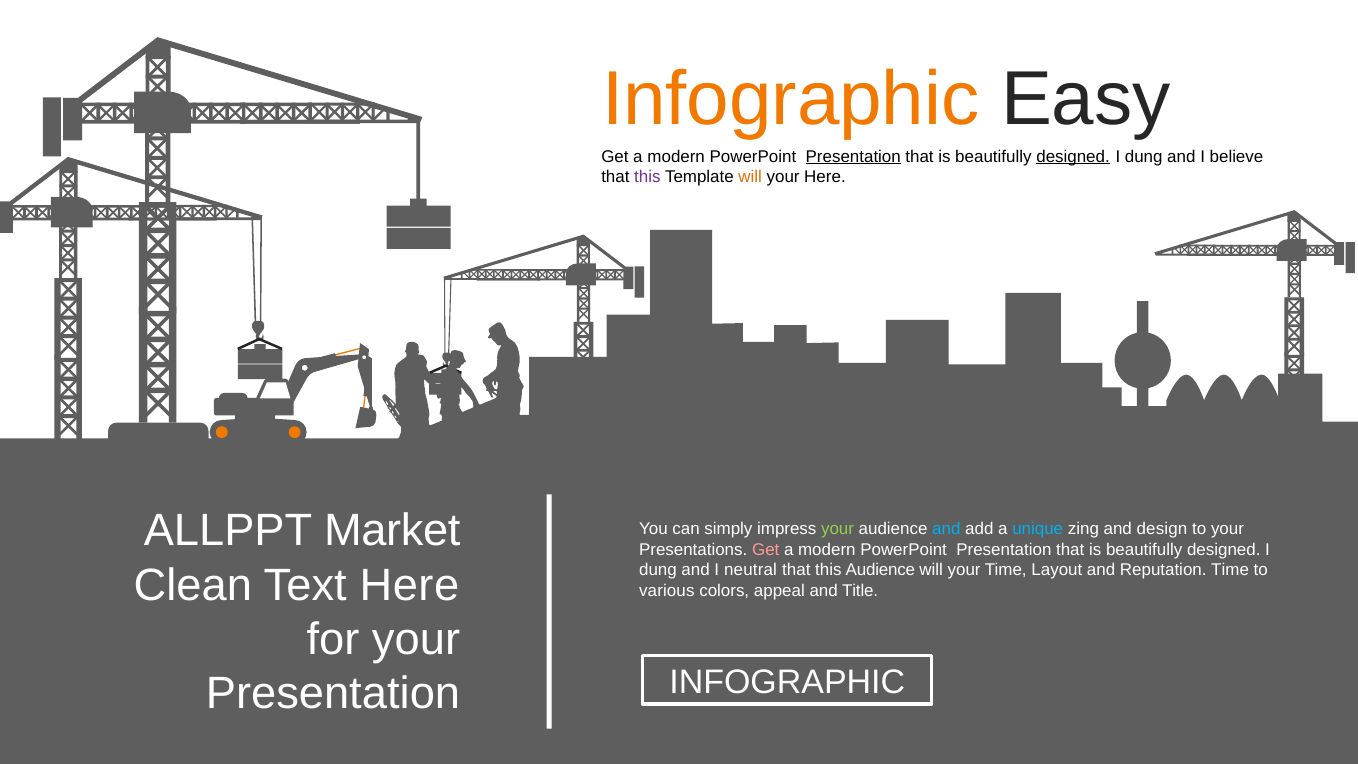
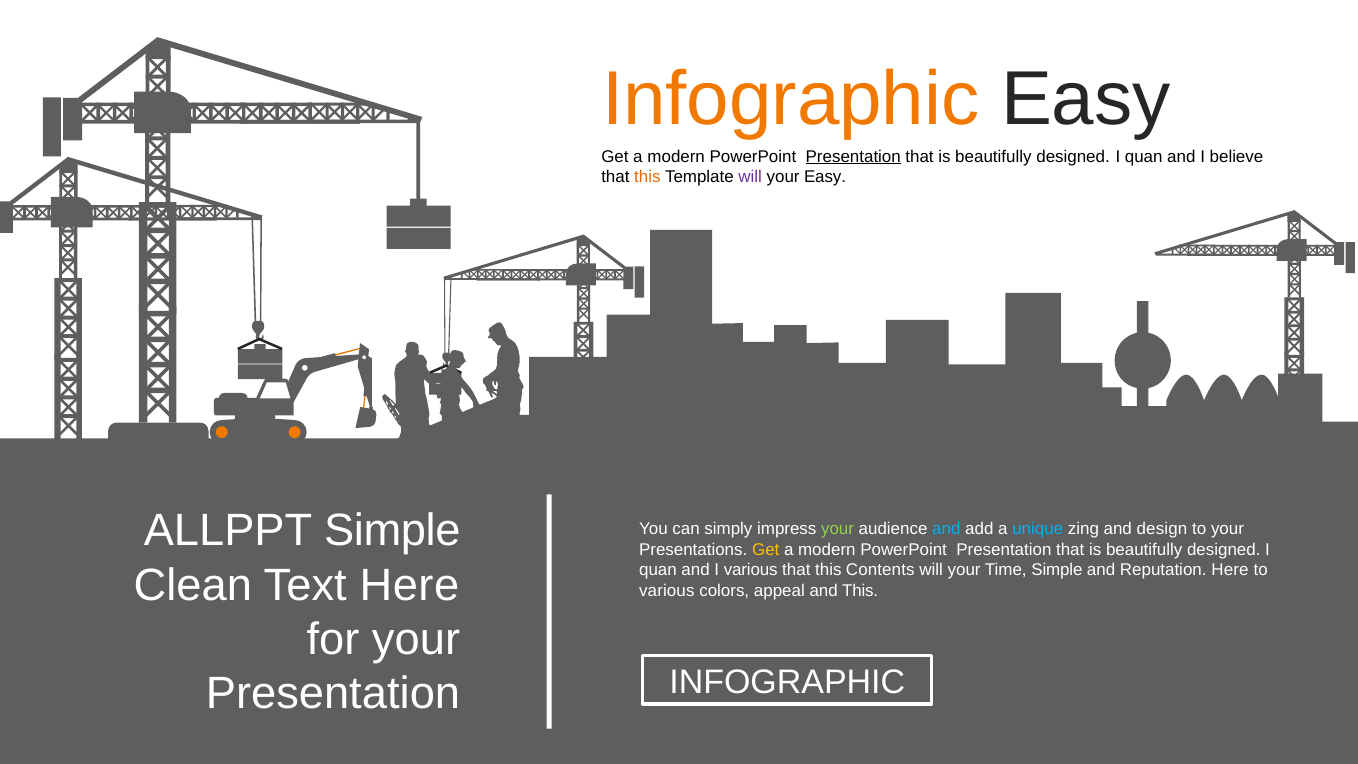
designed at (1073, 156) underline: present -> none
dung at (1144, 156): dung -> quan
this at (647, 177) colour: purple -> orange
will at (750, 177) colour: orange -> purple
your Here: Here -> Easy
ALLPPT Market: Market -> Simple
Get at (766, 550) colour: pink -> yellow
dung at (658, 570): dung -> quan
I neutral: neutral -> various
this Audience: Audience -> Contents
Time Layout: Layout -> Simple
Reputation Time: Time -> Here
and Title: Title -> This
